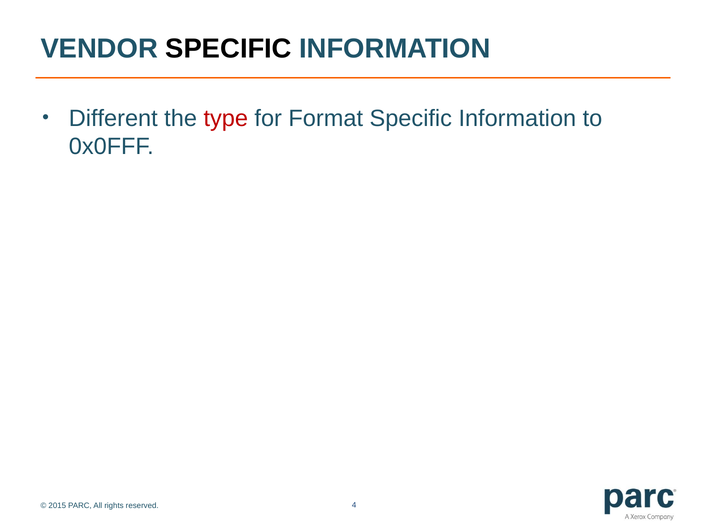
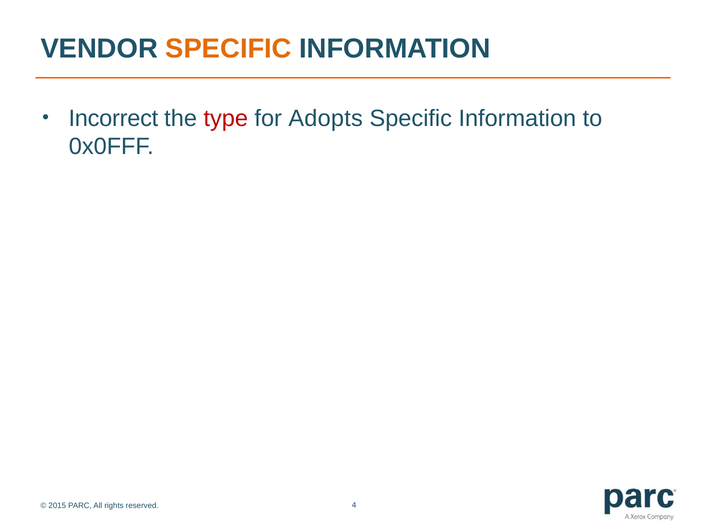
SPECIFIC at (229, 49) colour: black -> orange
Different: Different -> Incorrect
Format: Format -> Adopts
